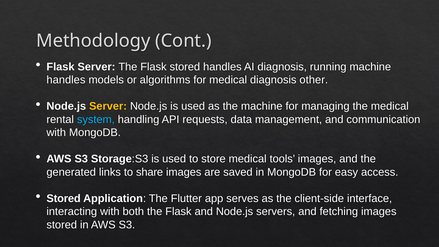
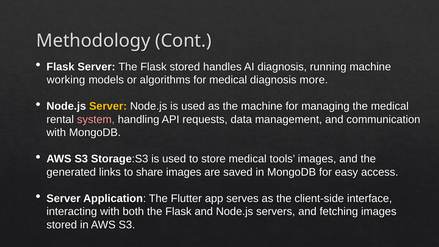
handles at (66, 80): handles -> working
other: other -> more
system colour: light blue -> pink
Stored at (64, 198): Stored -> Server
